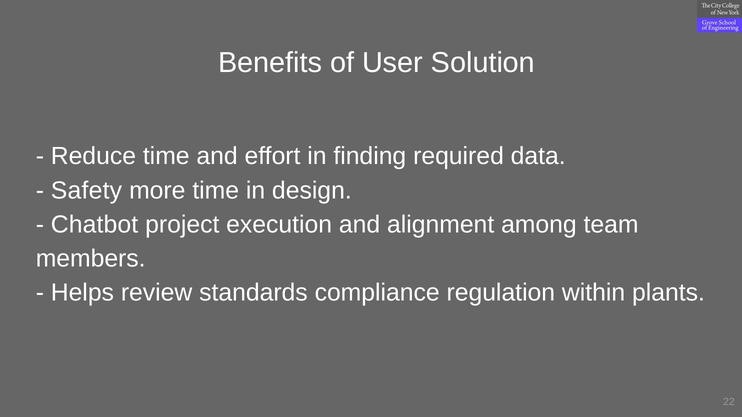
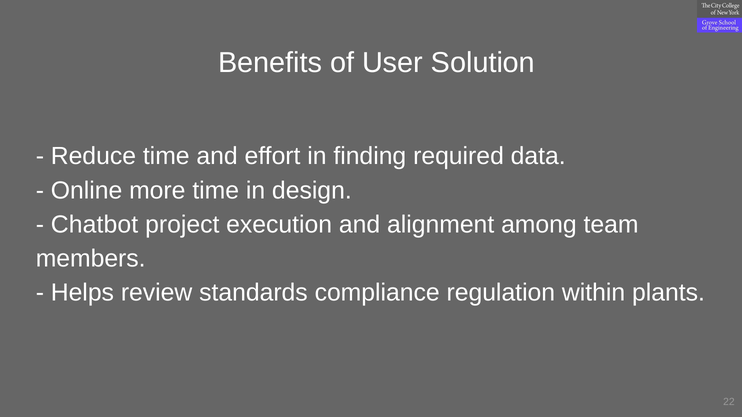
Safety: Safety -> Online
